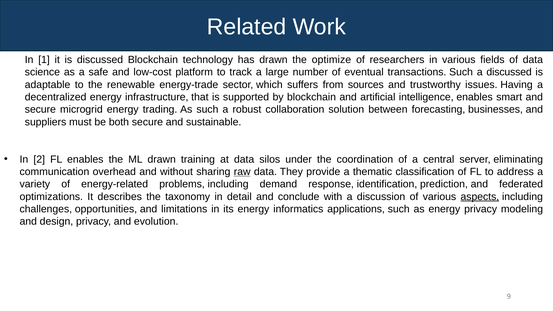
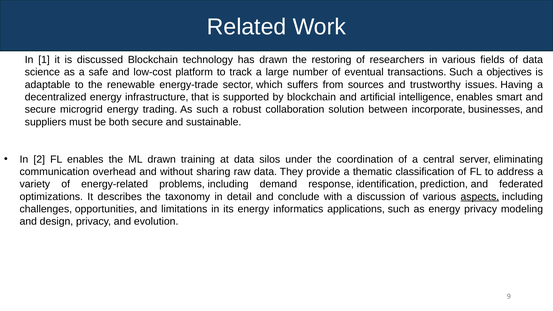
optimize: optimize -> restoring
a discussed: discussed -> objectives
forecasting: forecasting -> incorporate
raw underline: present -> none
